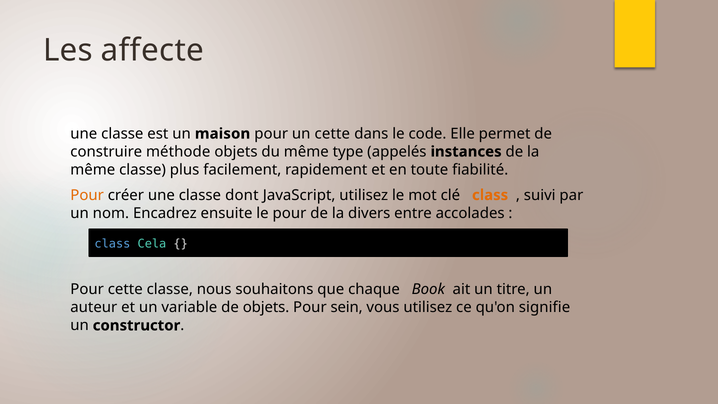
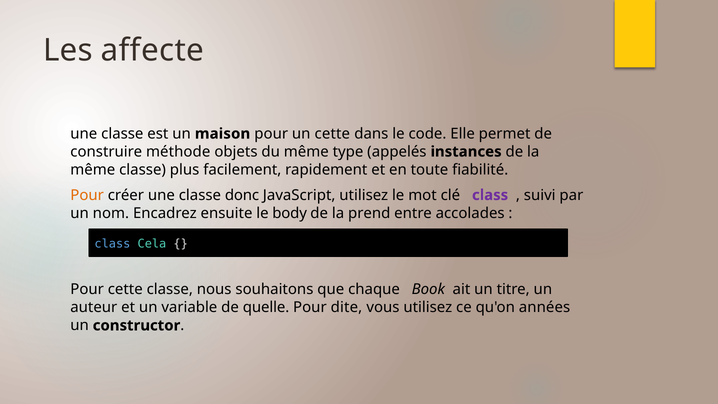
dont: dont -> donc
class at (490, 195) colour: orange -> purple
le pour: pour -> body
divers: divers -> prend
de objets: objets -> quelle
sein: sein -> dite
signifie: signifie -> années
